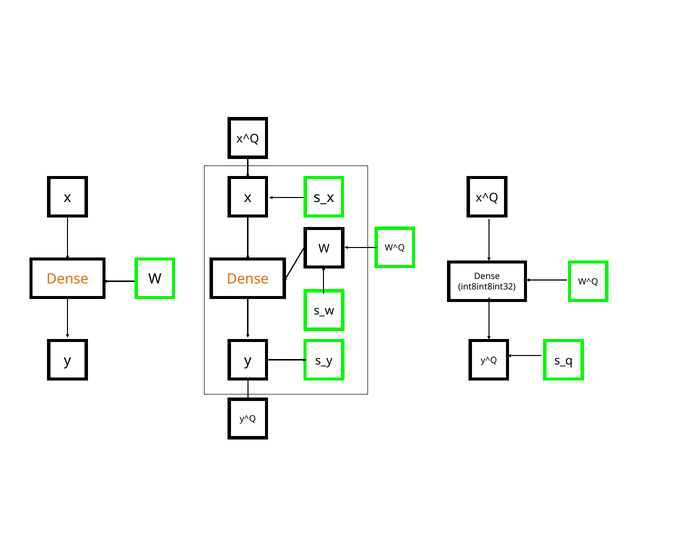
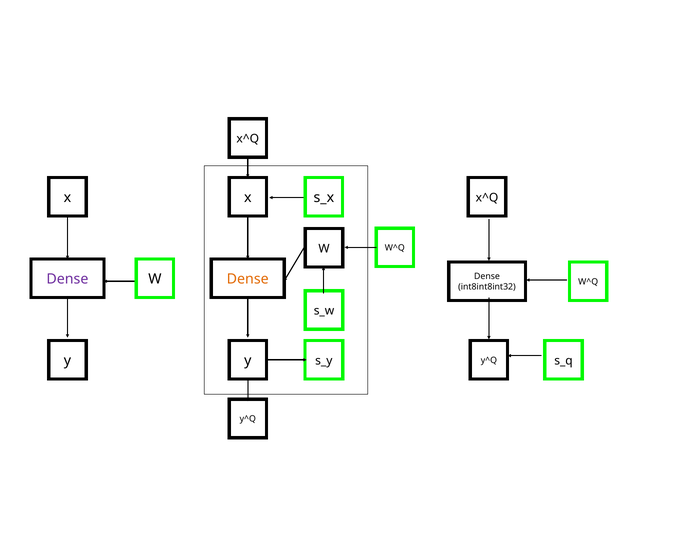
Dense at (67, 279) colour: orange -> purple
